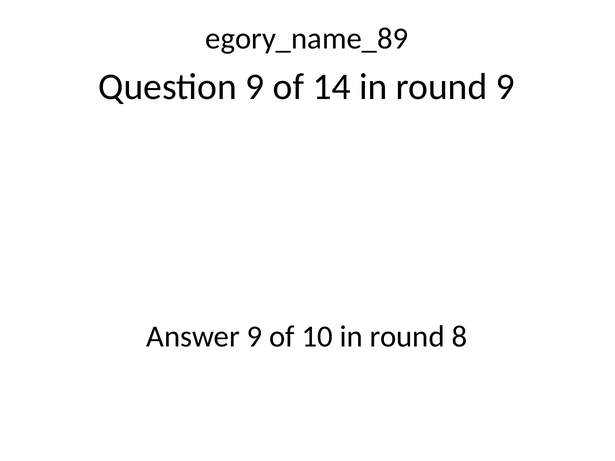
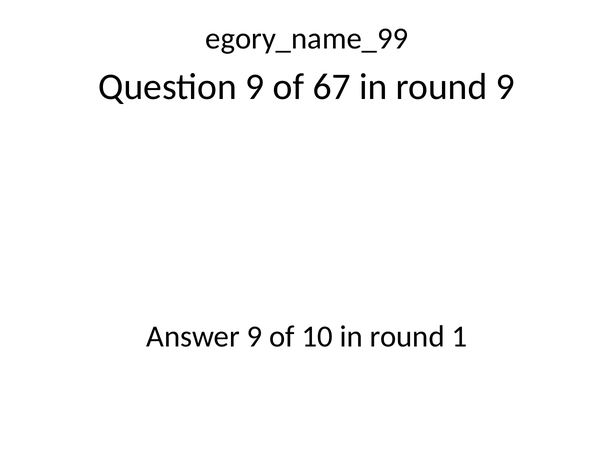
egory_name_89: egory_name_89 -> egory_name_99
14: 14 -> 67
8: 8 -> 1
